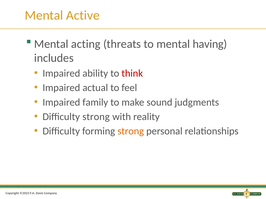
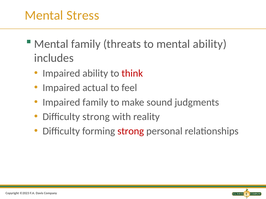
Active: Active -> Stress
Mental acting: acting -> family
mental having: having -> ability
strong at (131, 131) colour: orange -> red
